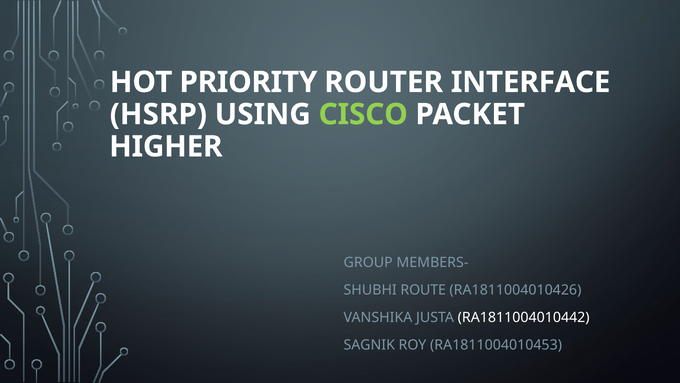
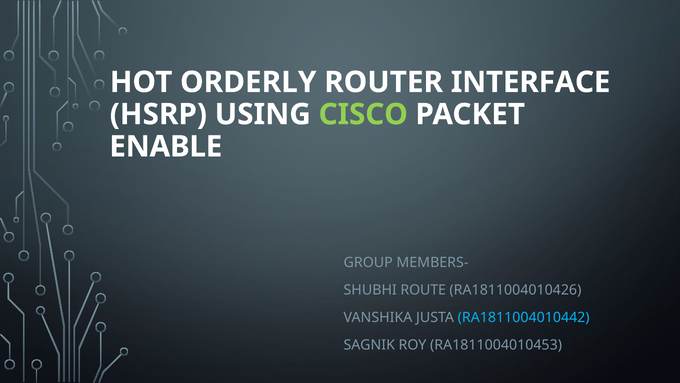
PRIORITY: PRIORITY -> ORDERLY
HIGHER: HIGHER -> ENABLE
RA1811004010442 colour: white -> light blue
